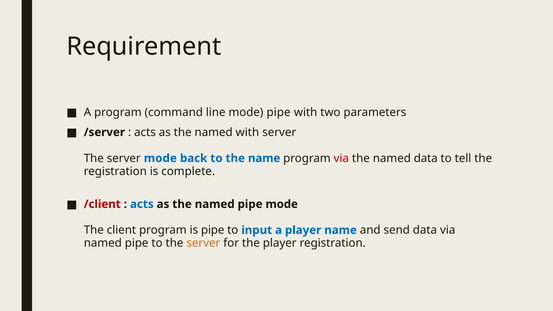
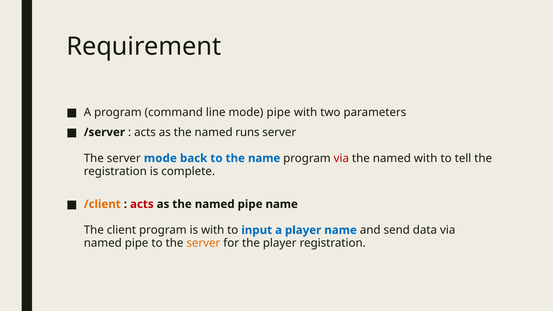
named with: with -> runs
named data: data -> with
/client colour: red -> orange
acts at (142, 204) colour: blue -> red
pipe mode: mode -> name
is pipe: pipe -> with
